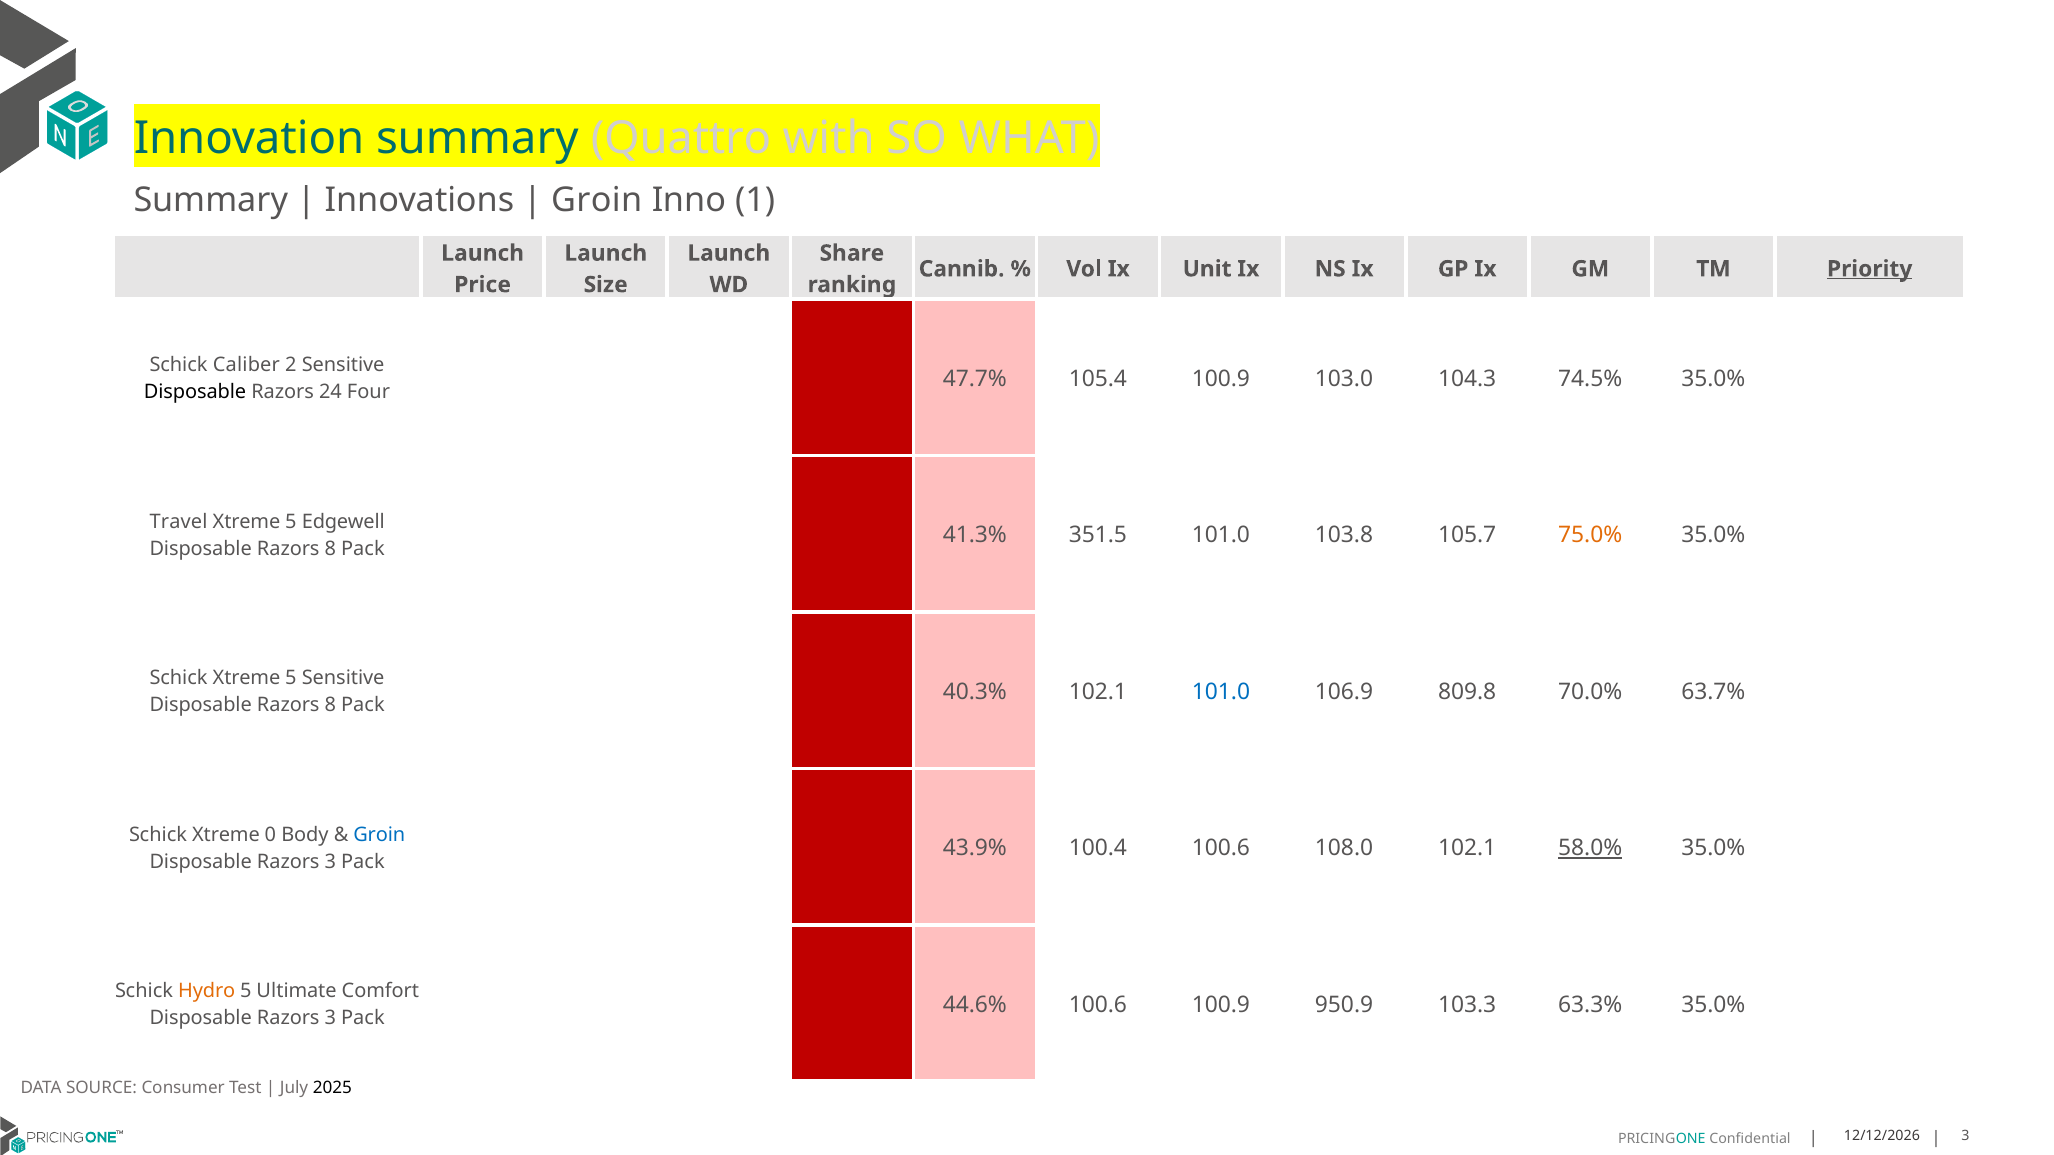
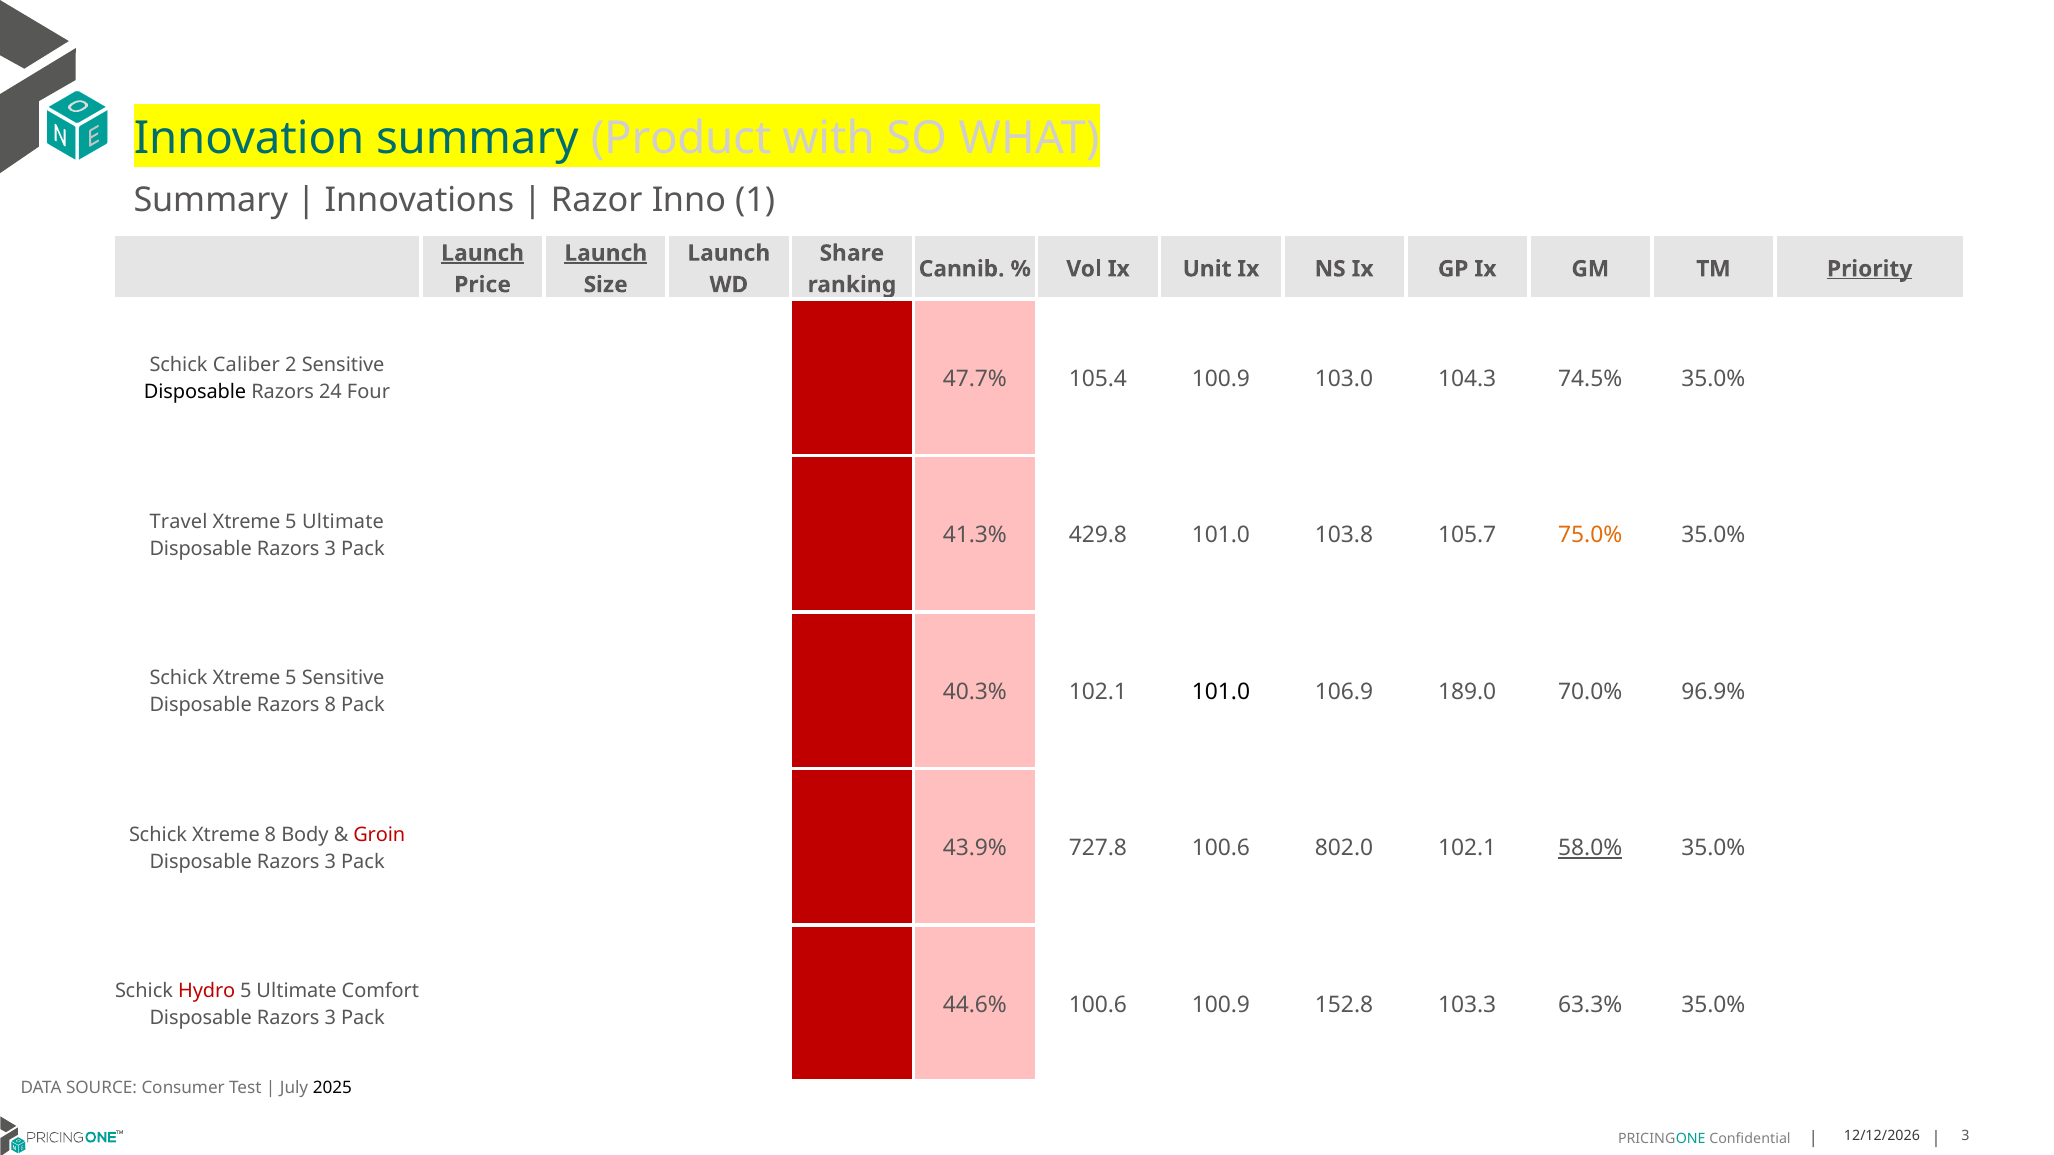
Quattro: Quattro -> Product
Groin at (597, 200): Groin -> Razor
Launch at (483, 253) underline: none -> present
Launch at (606, 253) underline: none -> present
Xtreme 5 Edgewell: Edgewell -> Ultimate
351.5: 351.5 -> 429.8
8 at (330, 549): 8 -> 3
101.0 at (1221, 692) colour: blue -> black
809.8: 809.8 -> 189.0
63.7%: 63.7% -> 96.9%
Xtreme 0: 0 -> 8
Groin at (379, 835) colour: blue -> red
100.4: 100.4 -> 727.8
108.0: 108.0 -> 802.0
Hydro colour: orange -> red
950.9: 950.9 -> 152.8
